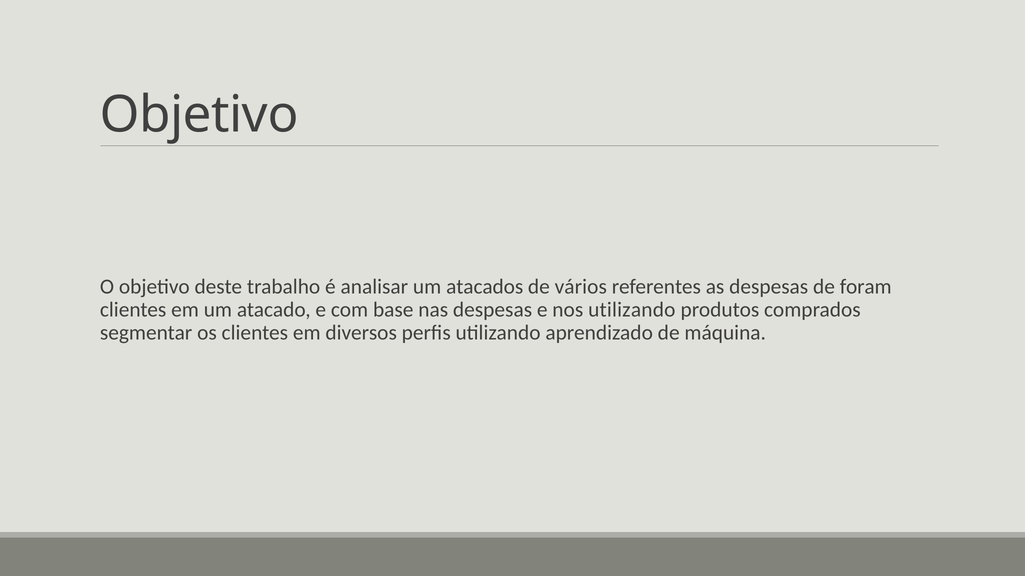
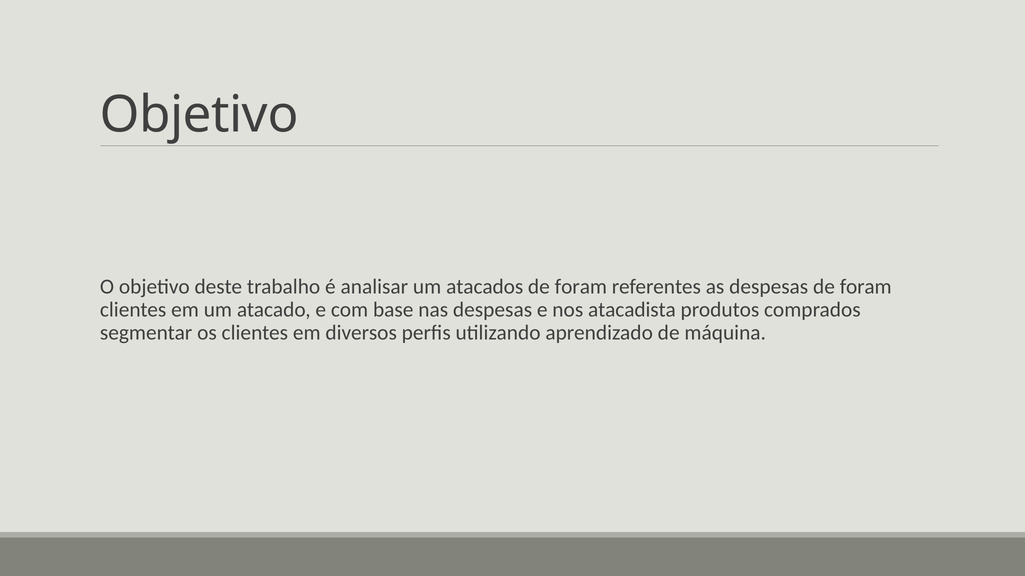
vários at (581, 287): vários -> foram
nos utilizando: utilizando -> atacadista
